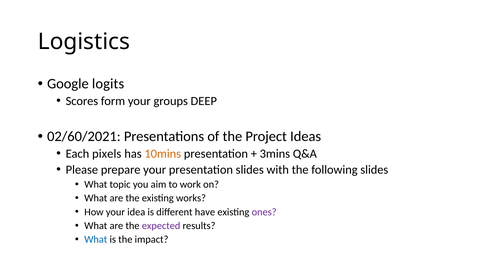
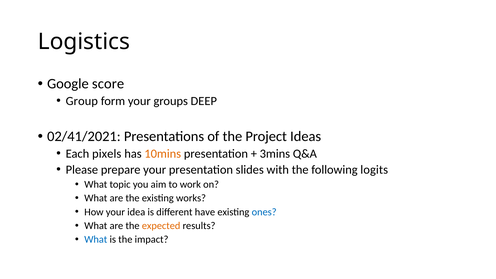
logits: logits -> score
Scores: Scores -> Group
02/60/2021: 02/60/2021 -> 02/41/2021
following slides: slides -> logits
ones colour: purple -> blue
expected colour: purple -> orange
